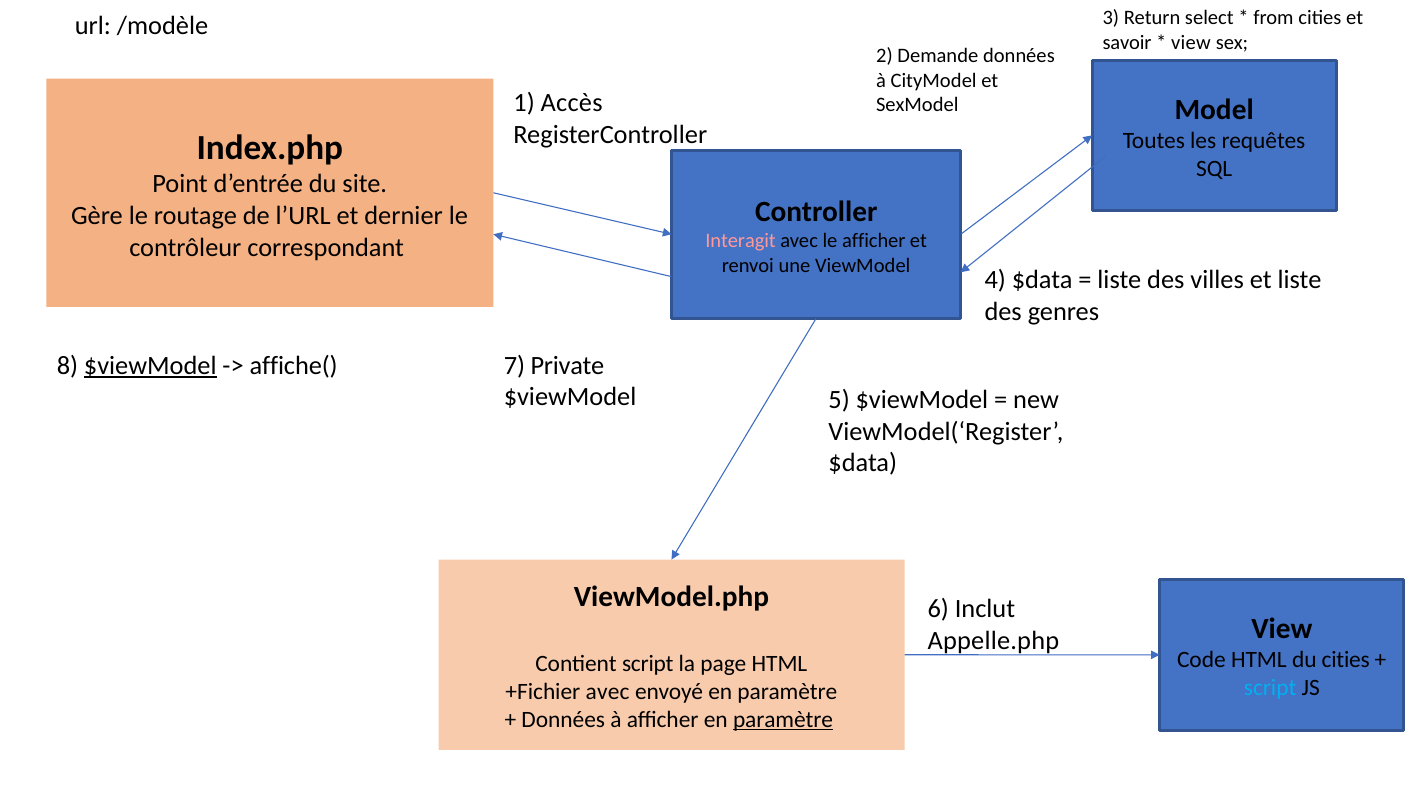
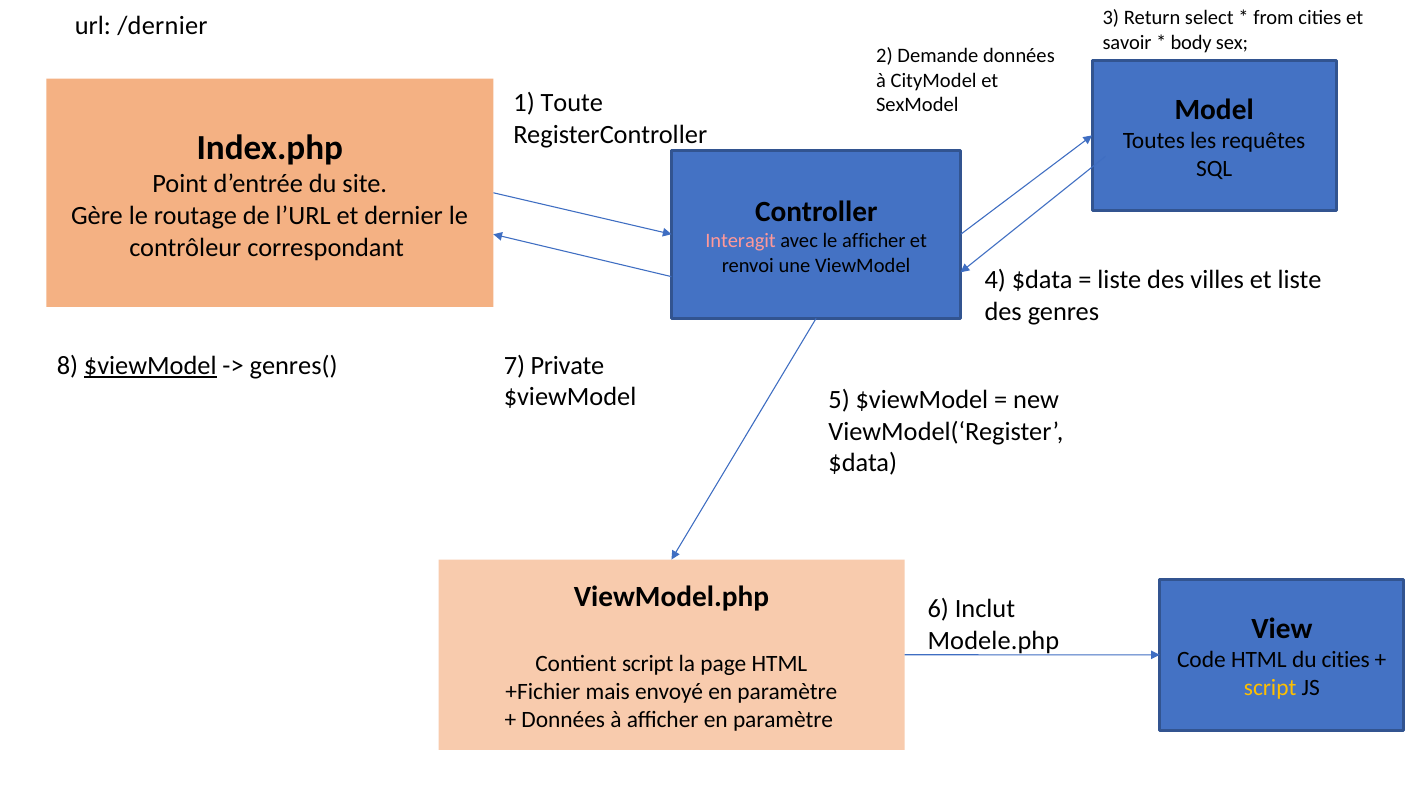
/modèle: /modèle -> /dernier
view at (1191, 43): view -> body
Accès: Accès -> Toute
affiche(: affiche( -> genres(
Appelle.php: Appelle.php -> Modele.php
script at (1270, 688) colour: light blue -> yellow
+Fichier avec: avec -> mais
paramètre at (783, 720) underline: present -> none
